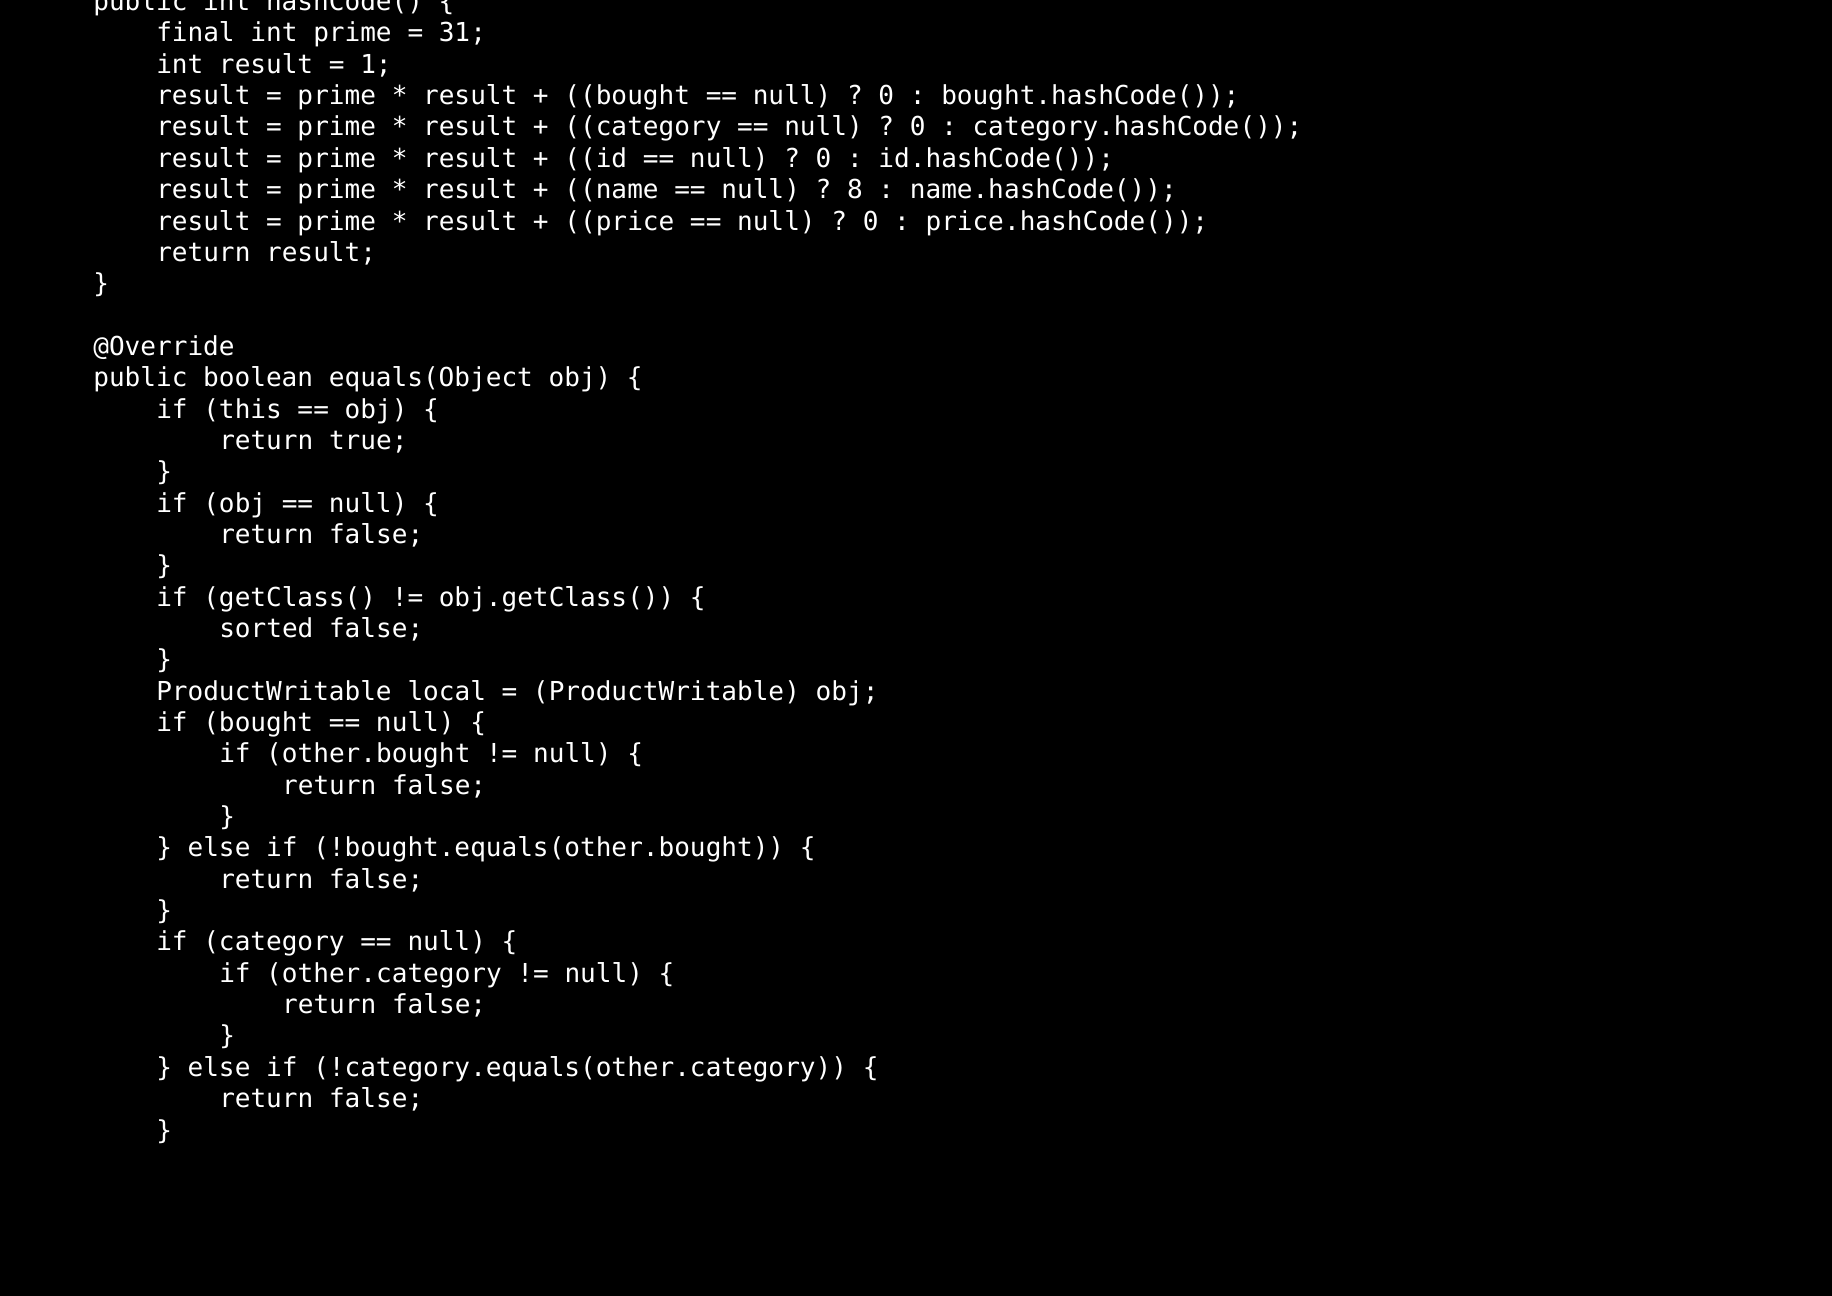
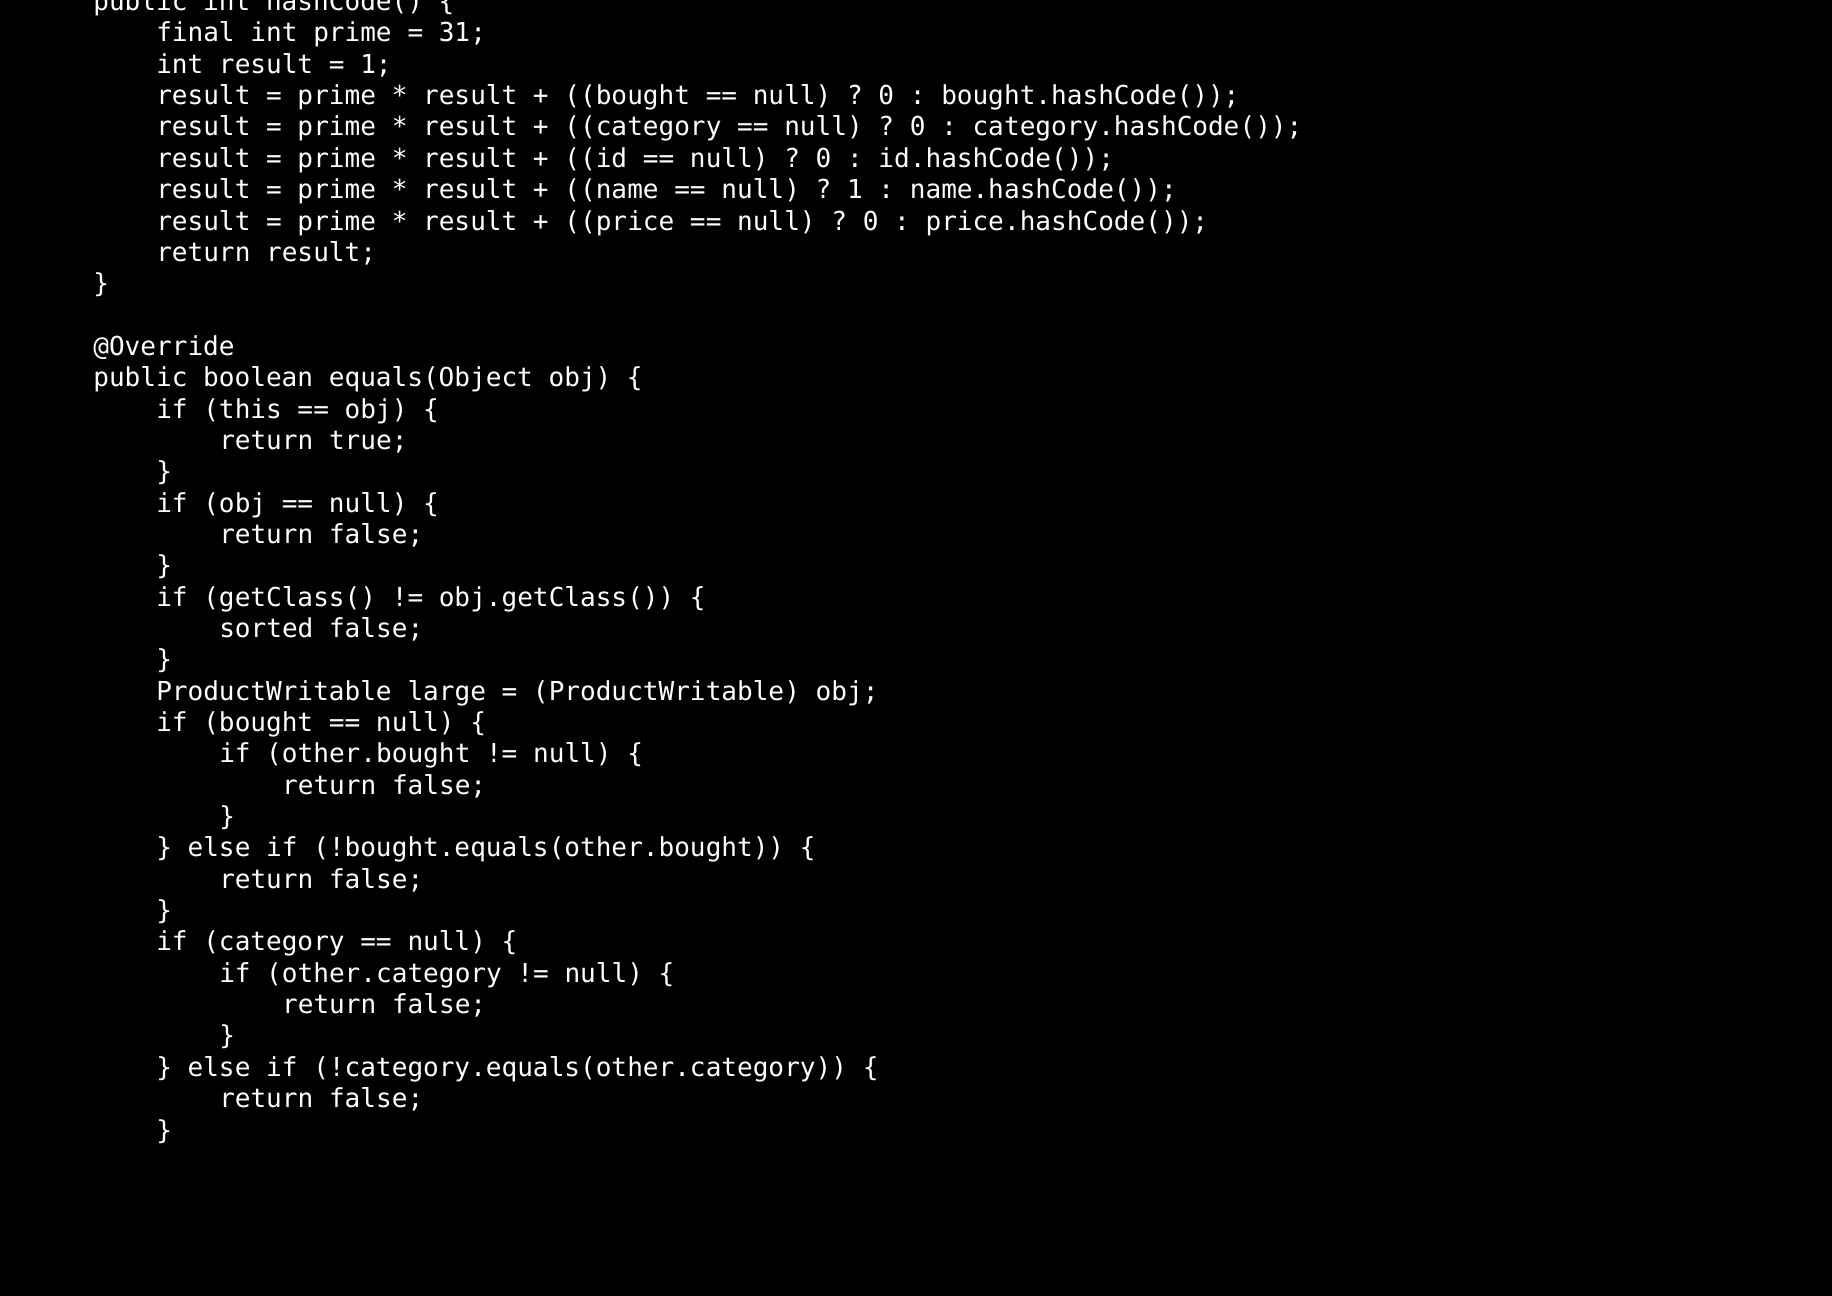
8 at (855, 190): 8 -> 1
local: local -> large
